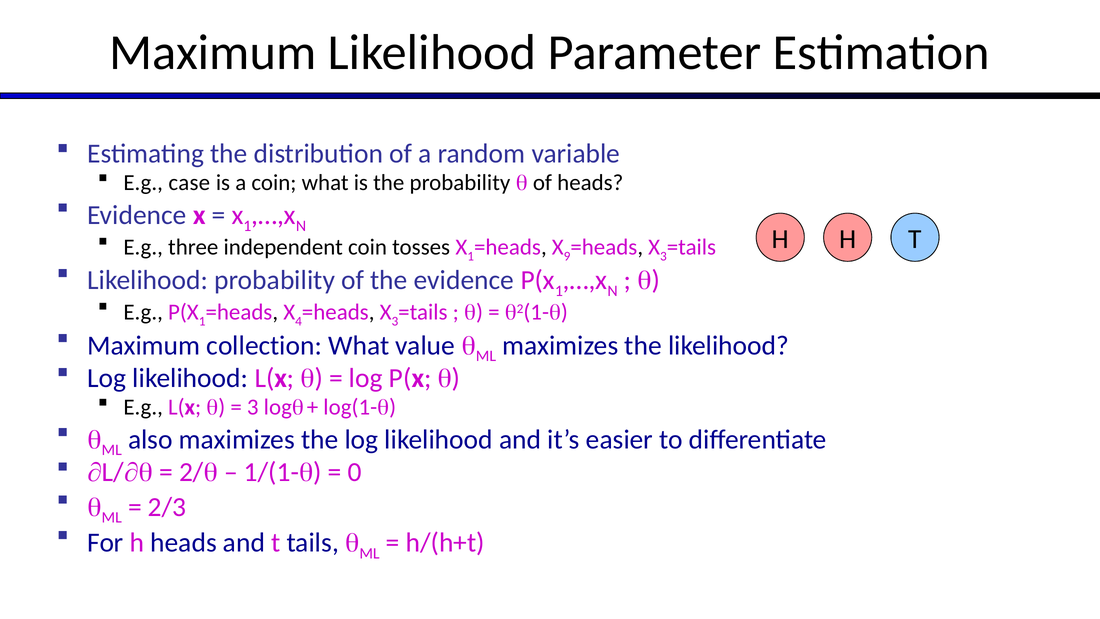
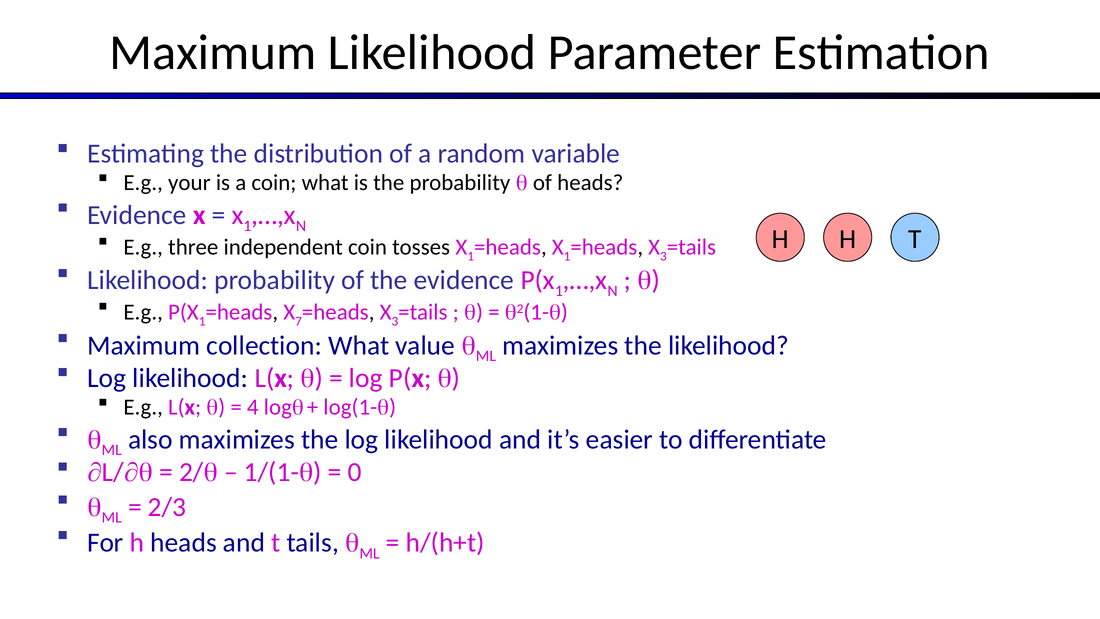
case: case -> your
9 at (567, 256): 9 -> 1
4: 4 -> 7
3 at (253, 407): 3 -> 4
